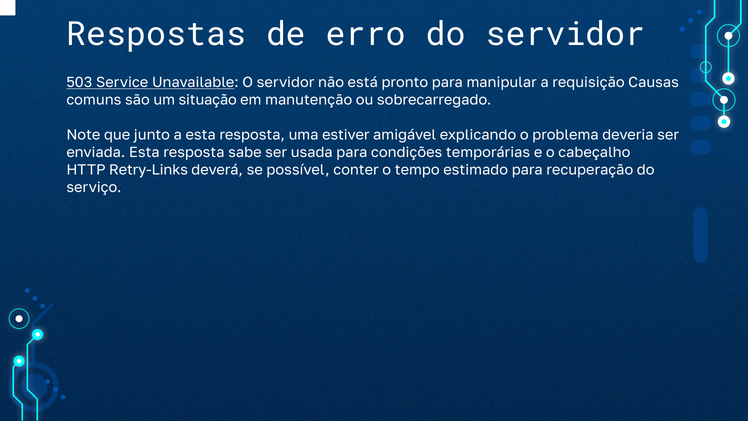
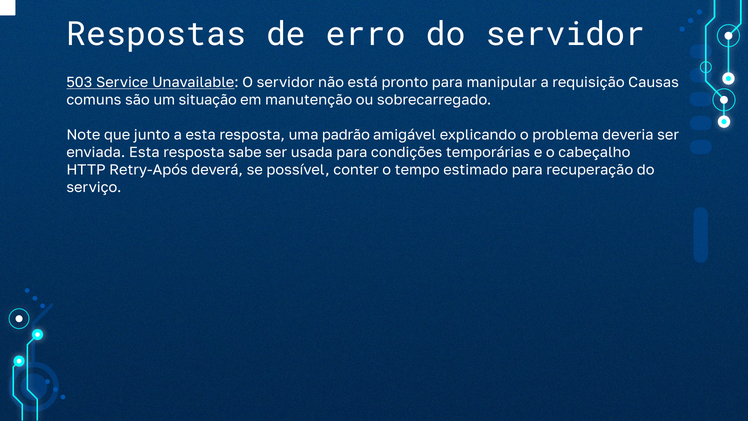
estiver: estiver -> padrão
Retry-Links: Retry-Links -> Retry-Após
